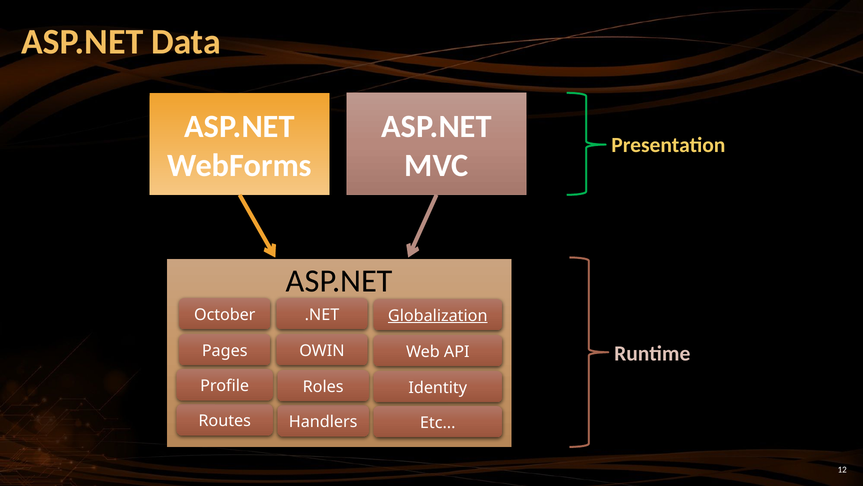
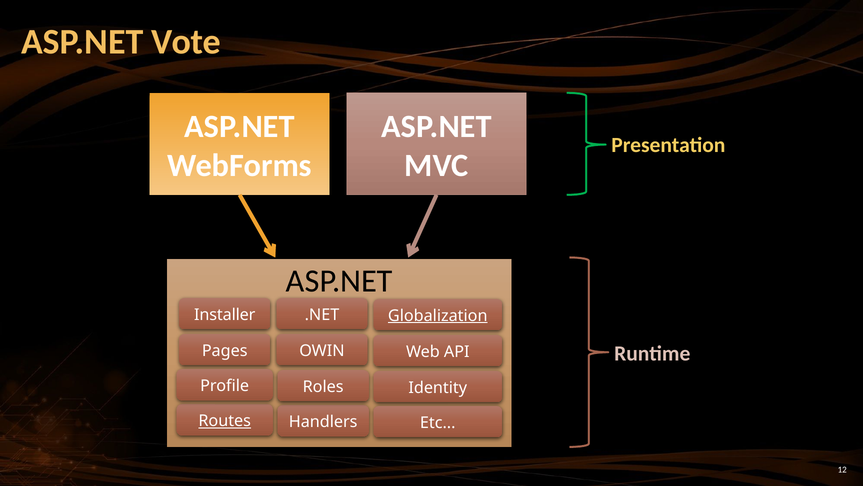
Data: Data -> Vote
October: October -> Installer
Routes underline: none -> present
